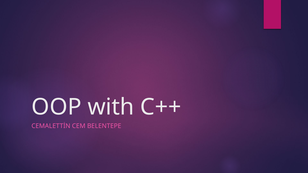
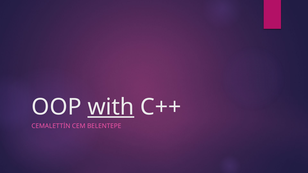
with underline: none -> present
